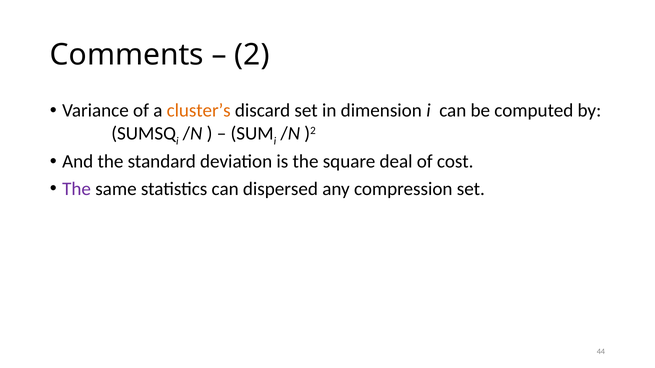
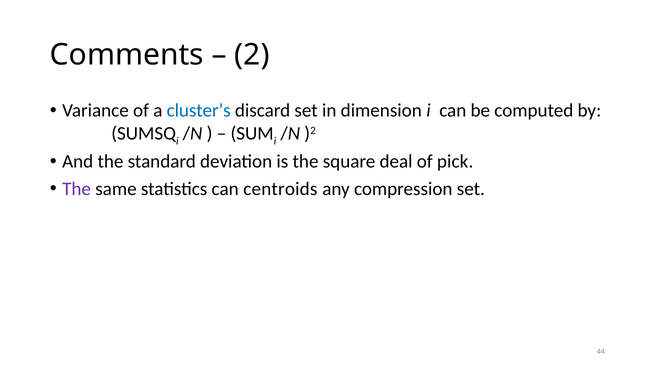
cluster’s colour: orange -> blue
cost: cost -> pick
dispersed: dispersed -> centroids
